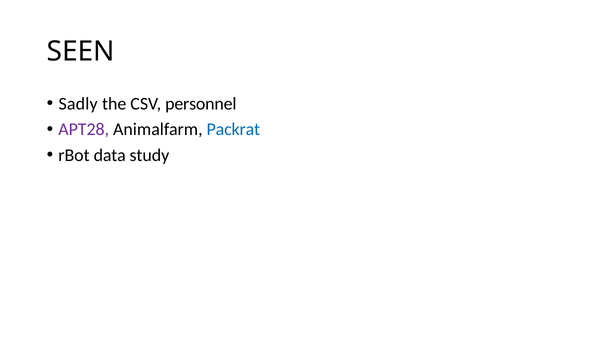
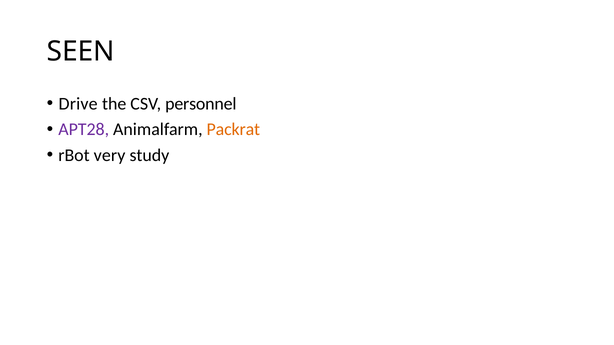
Sadly: Sadly -> Drive
Packrat colour: blue -> orange
data: data -> very
